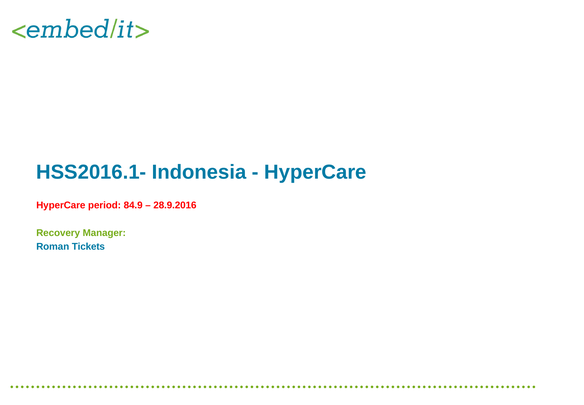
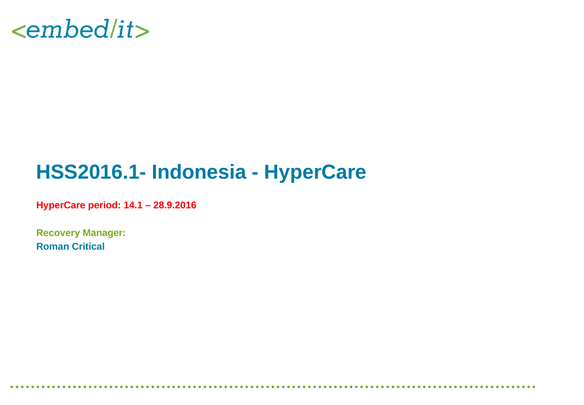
84.9: 84.9 -> 14.1
Tickets: Tickets -> Critical
